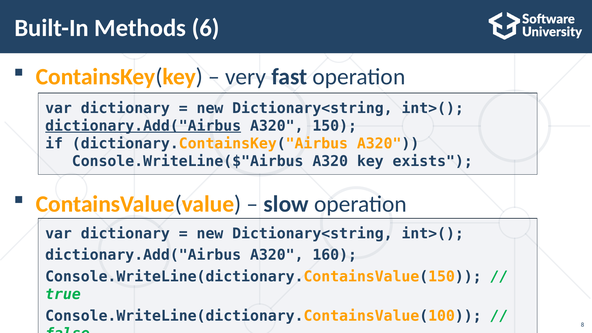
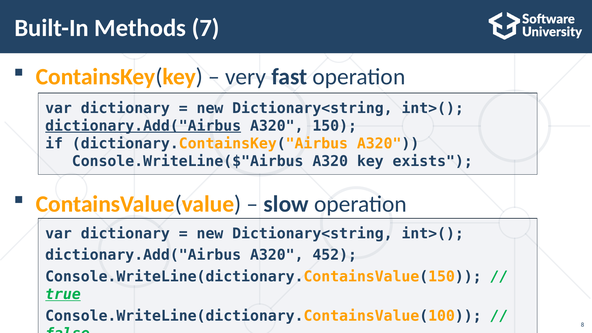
6: 6 -> 7
160: 160 -> 452
true underline: none -> present
